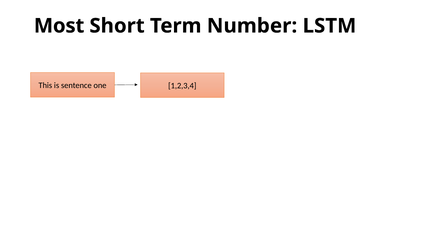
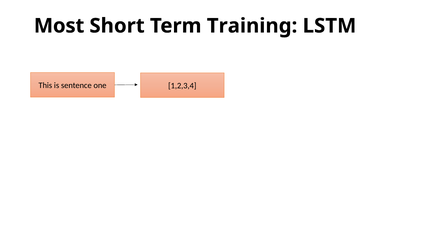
Number: Number -> Training
